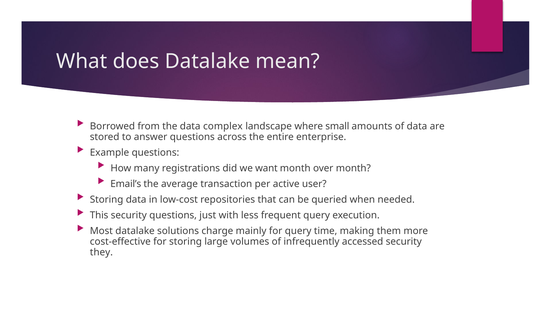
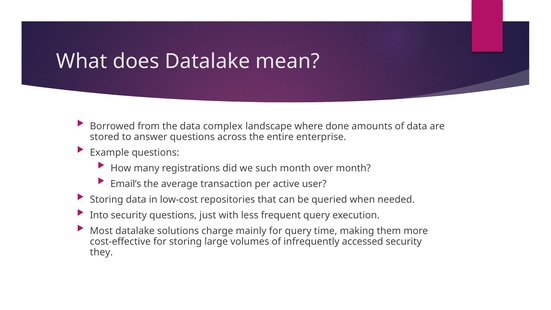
small: small -> done
want: want -> such
This: This -> Into
